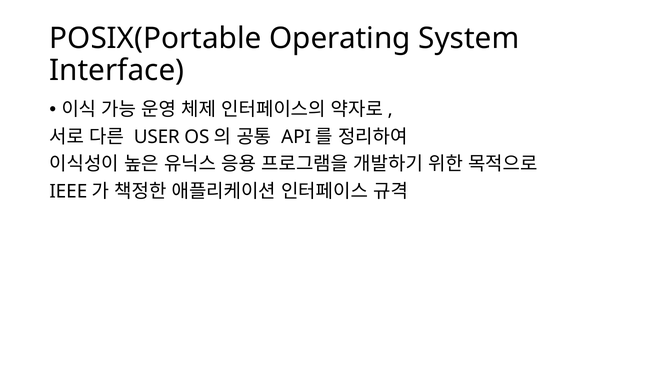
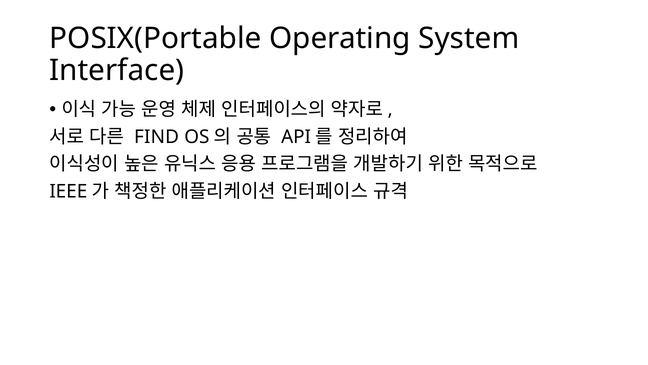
USER: USER -> FIND
